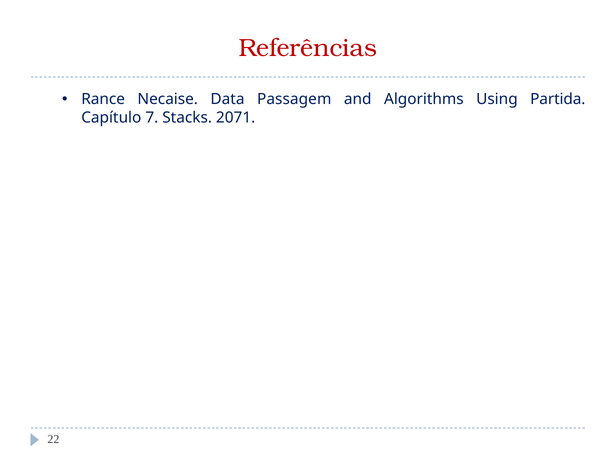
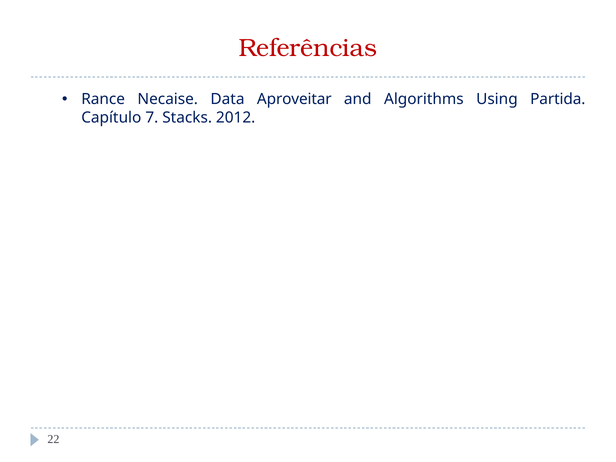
Passagem: Passagem -> Aproveitar
2071: 2071 -> 2012
